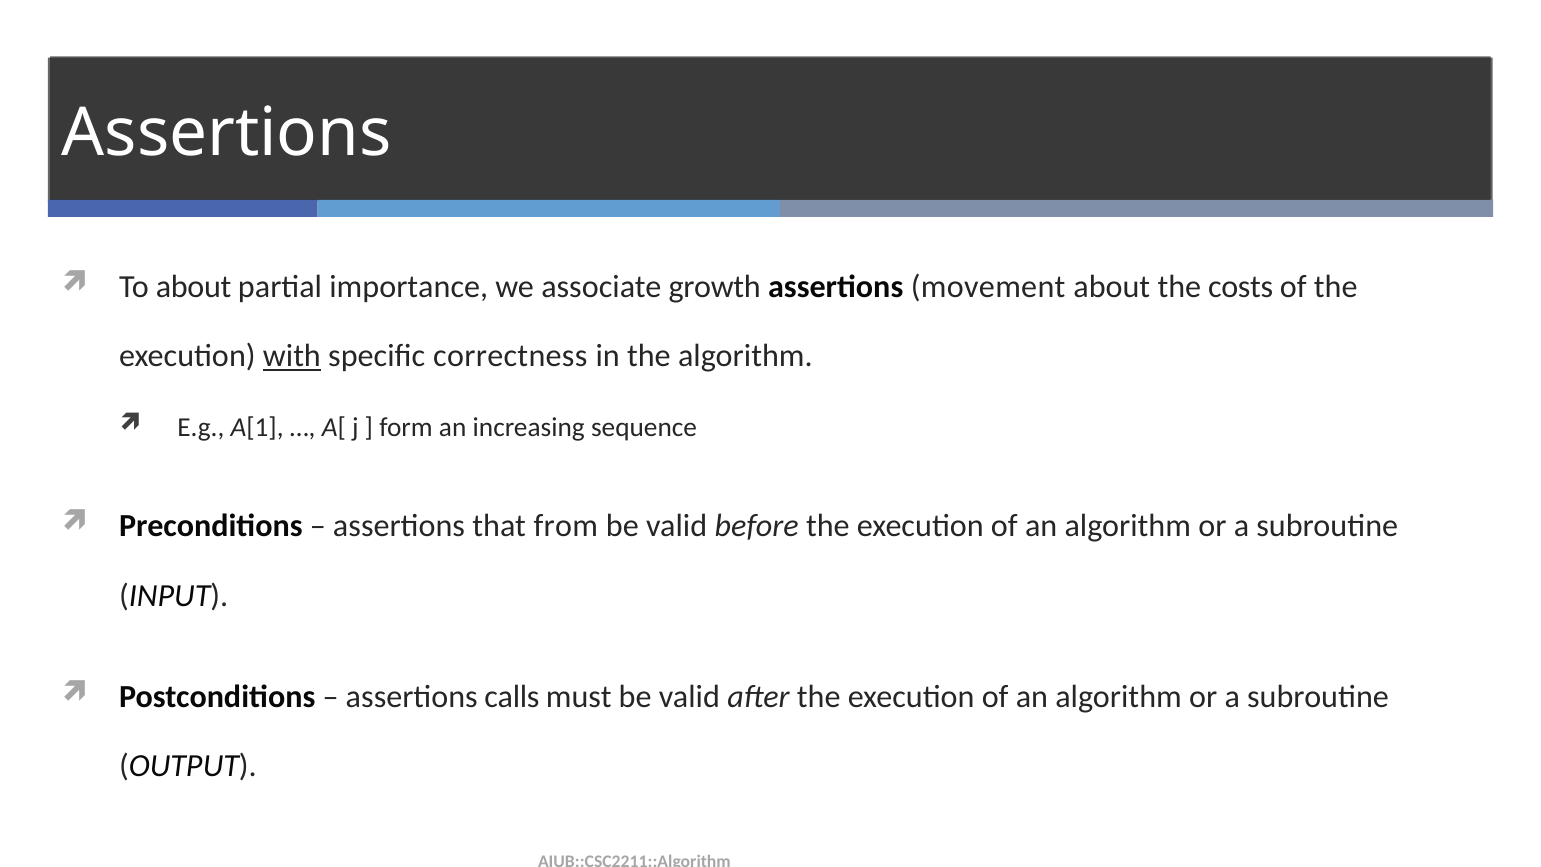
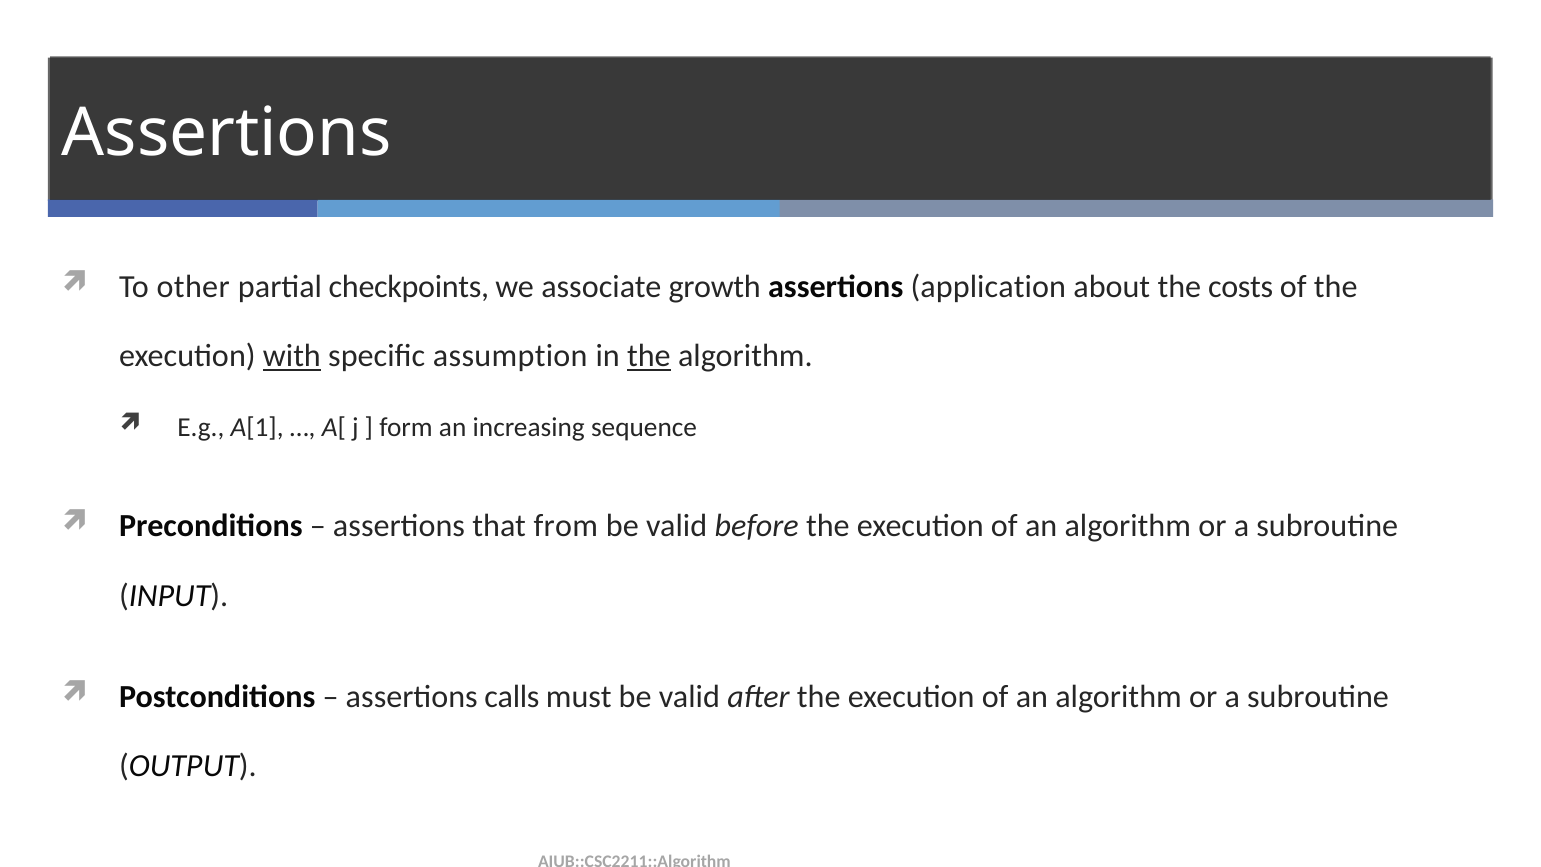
To about: about -> other
importance: importance -> checkpoints
movement: movement -> application
correctness: correctness -> assumption
the at (649, 356) underline: none -> present
